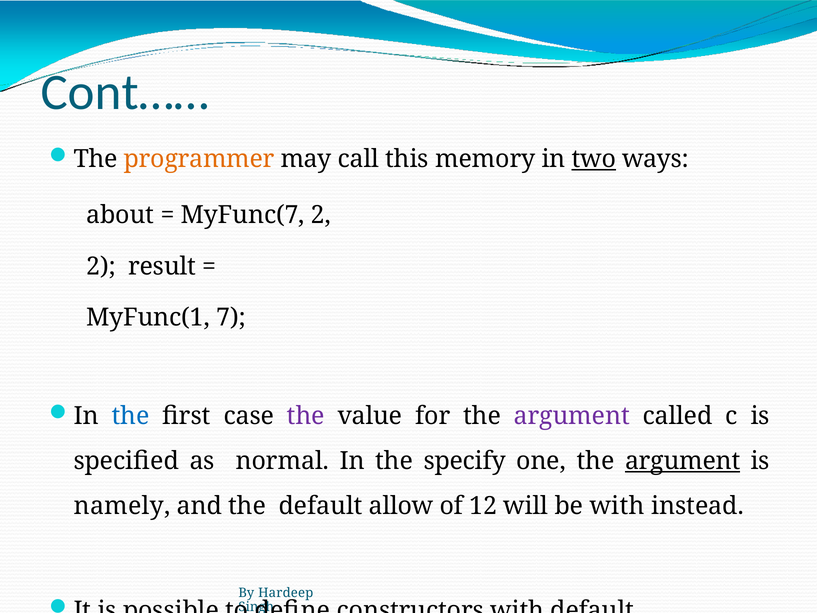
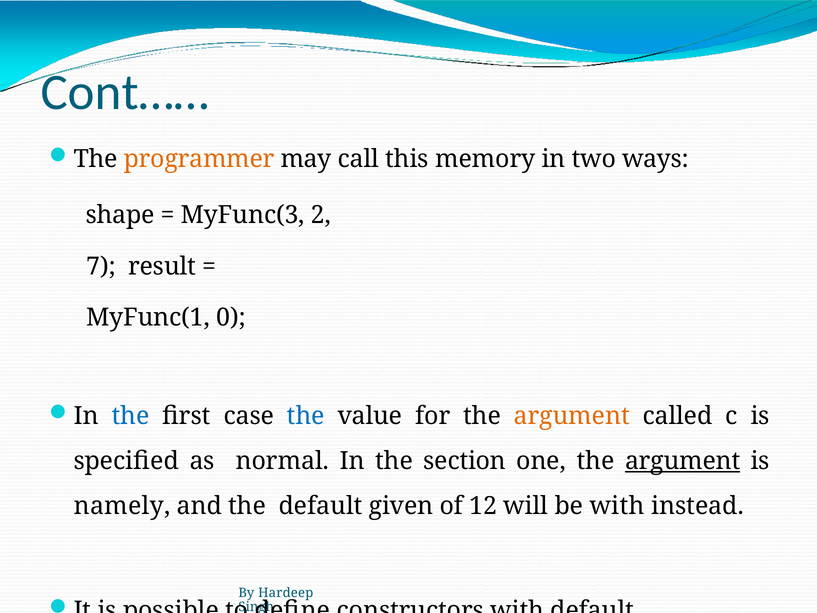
two underline: present -> none
about: about -> shape
MyFunc(7: MyFunc(7 -> MyFunc(3
2 at (101, 266): 2 -> 7
7: 7 -> 0
the at (306, 416) colour: purple -> blue
argument at (572, 416) colour: purple -> orange
specify: specify -> section
allow: allow -> given
